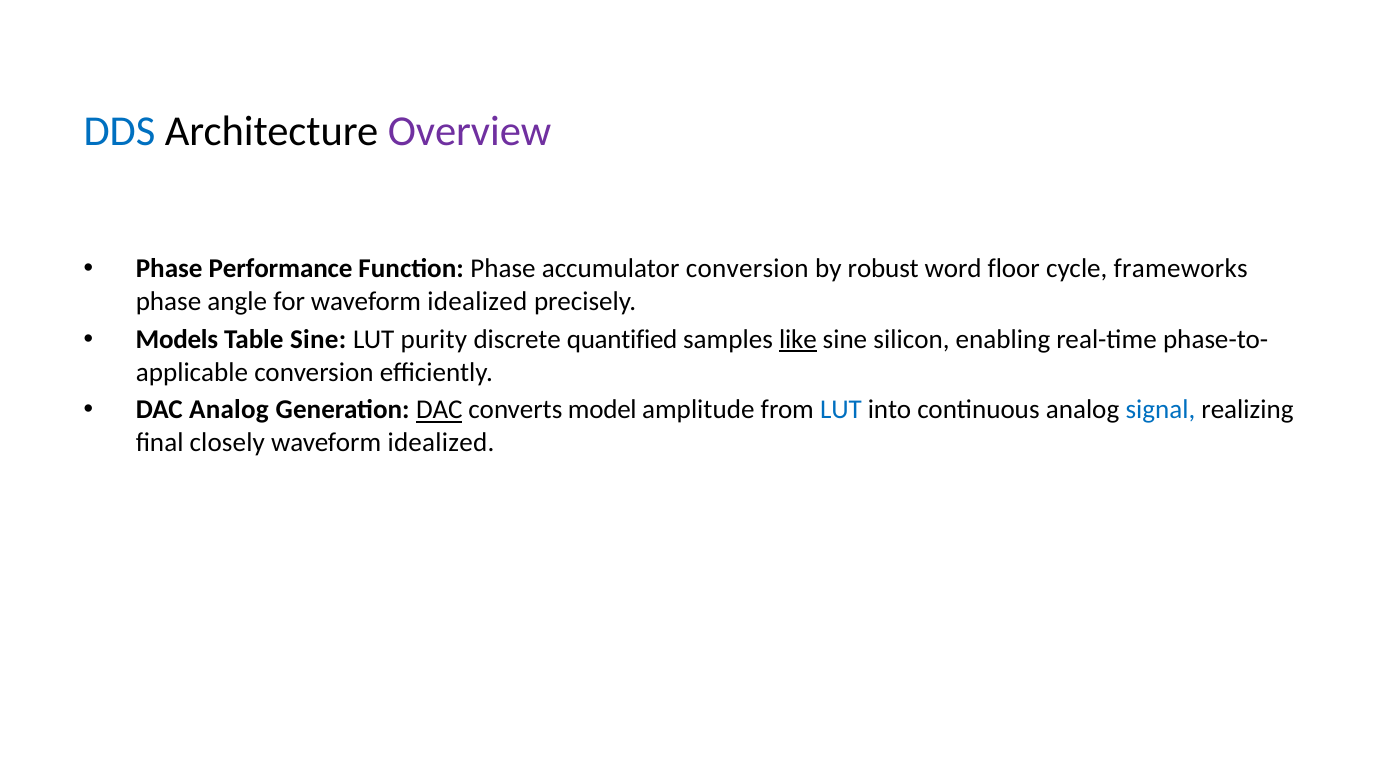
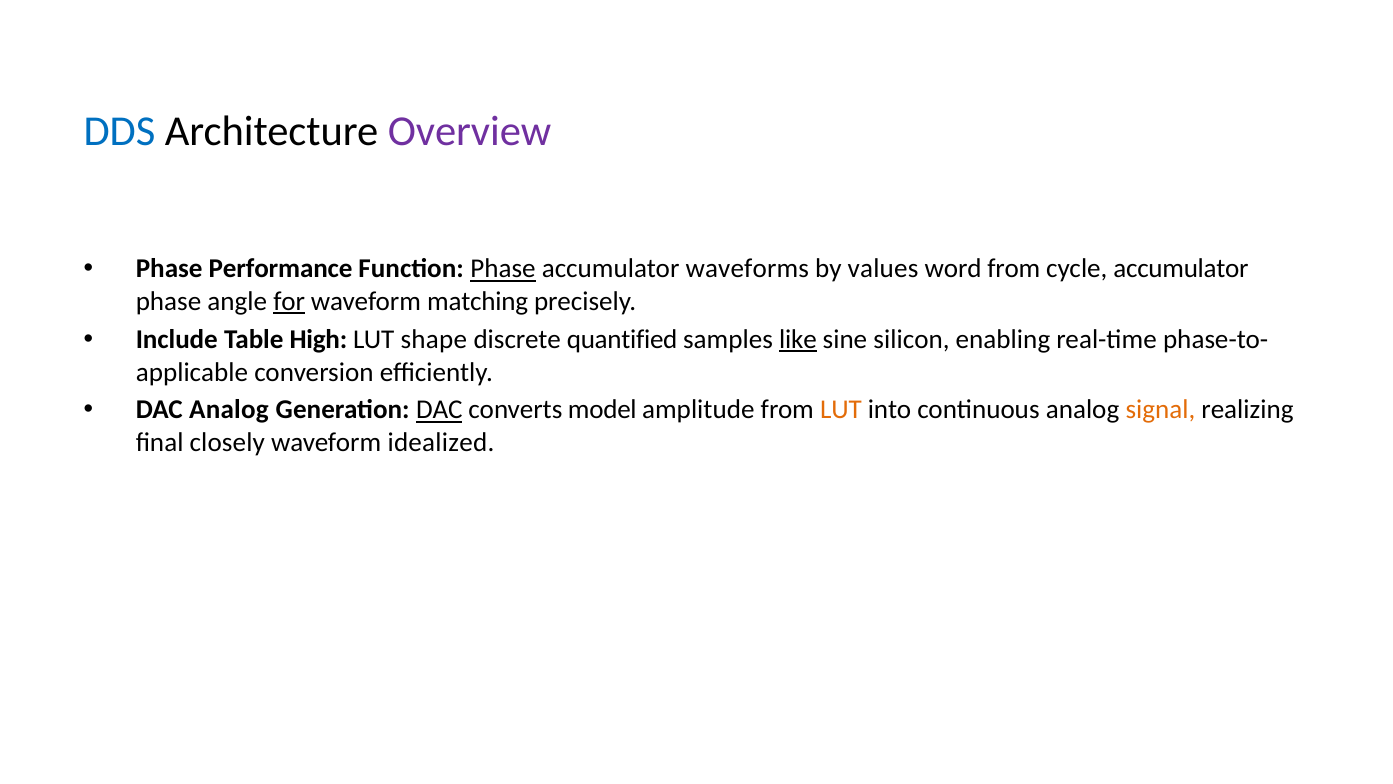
Phase at (503, 269) underline: none -> present
accumulator conversion: conversion -> waveforms
robust: robust -> values
word floor: floor -> from
cycle frameworks: frameworks -> accumulator
for underline: none -> present
idealized at (477, 301): idealized -> matching
Models: Models -> Include
Table Sine: Sine -> High
purity: purity -> shape
LUT at (841, 410) colour: blue -> orange
signal colour: blue -> orange
